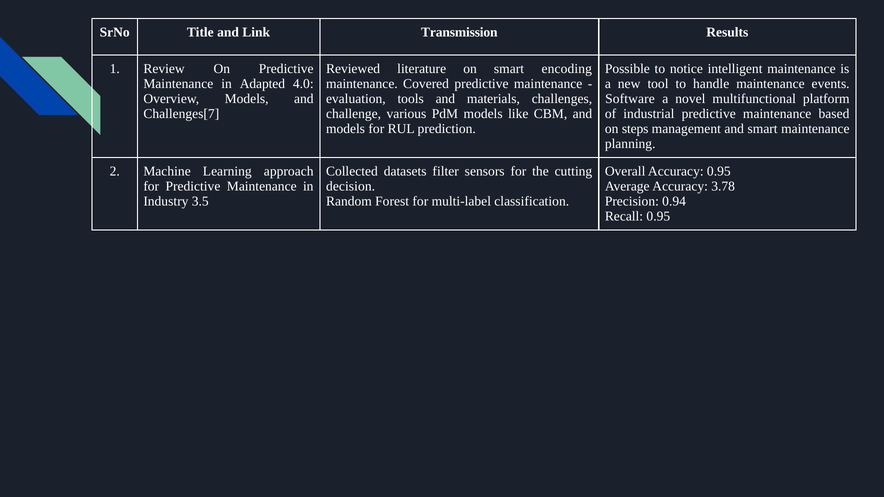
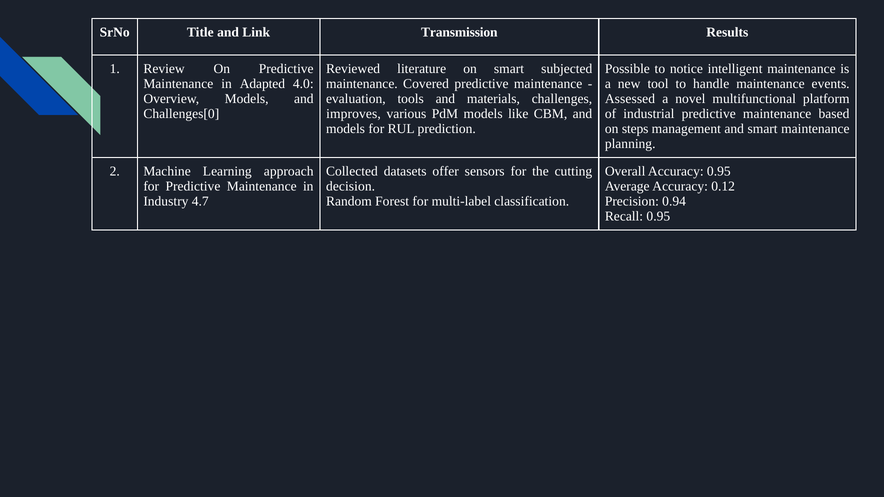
encoding: encoding -> subjected
Software: Software -> Assessed
Challenges[7: Challenges[7 -> Challenges[0
challenge: challenge -> improves
filter: filter -> offer
3.78: 3.78 -> 0.12
3.5: 3.5 -> 4.7
